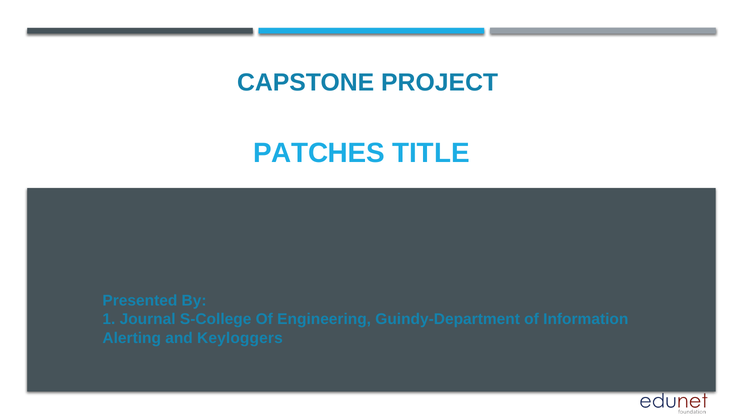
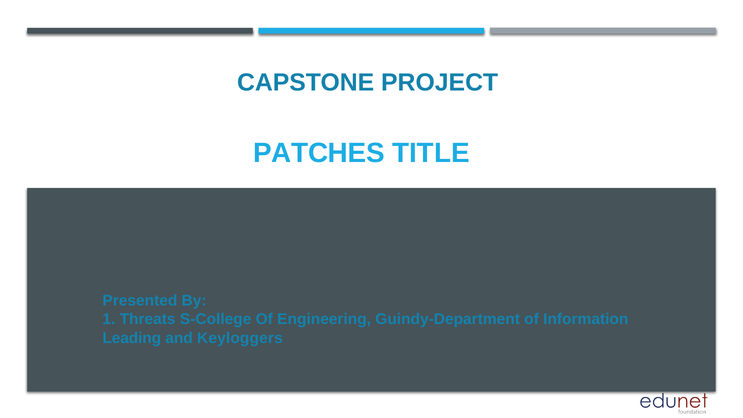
Journal: Journal -> Threats
Alerting: Alerting -> Leading
